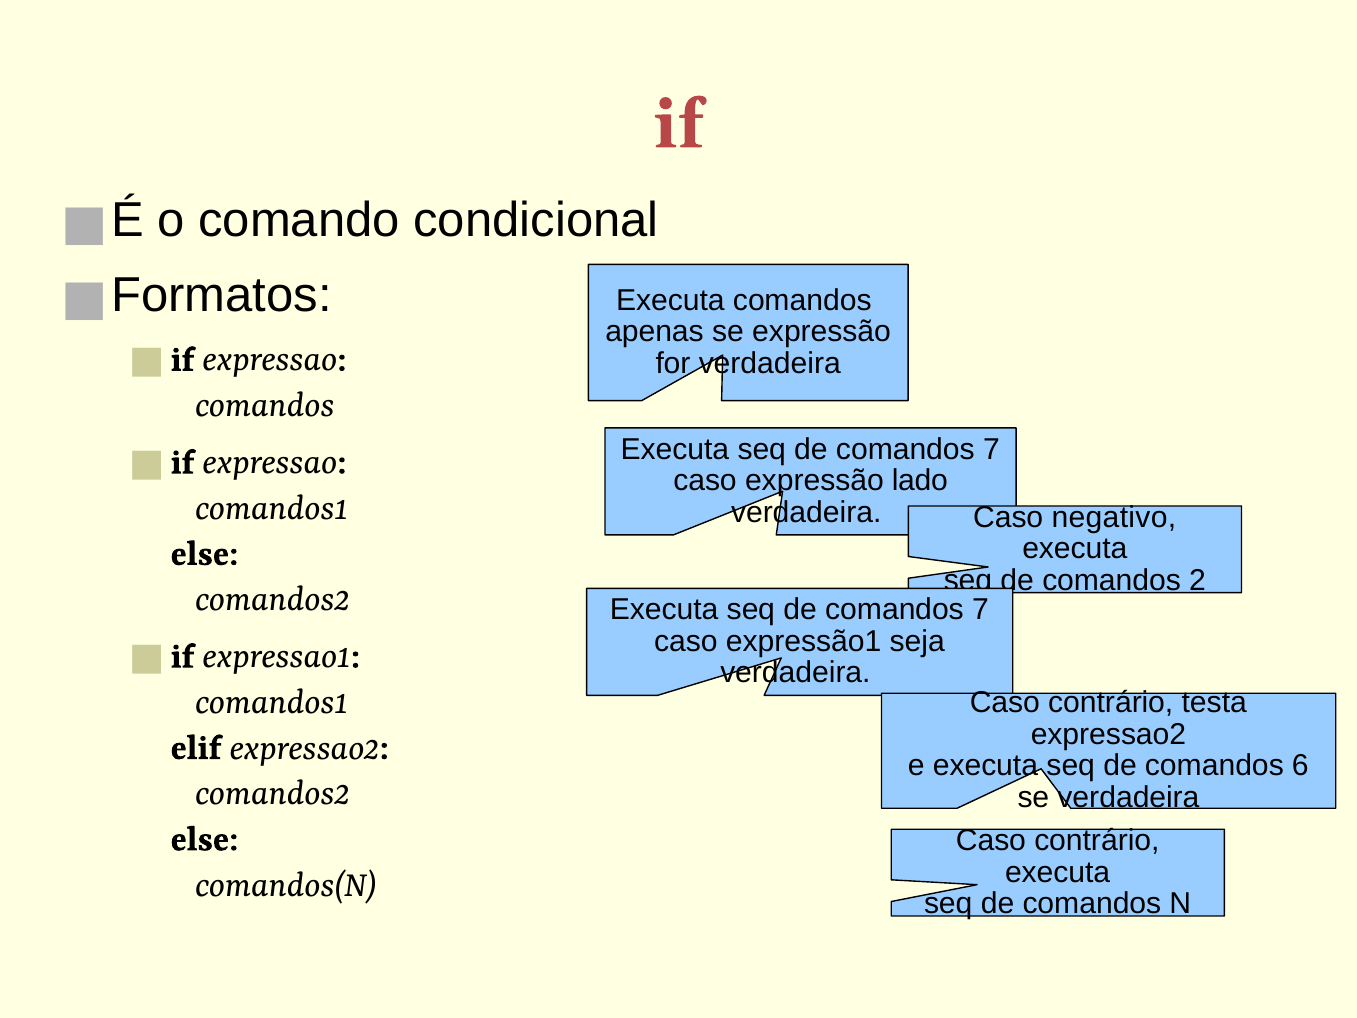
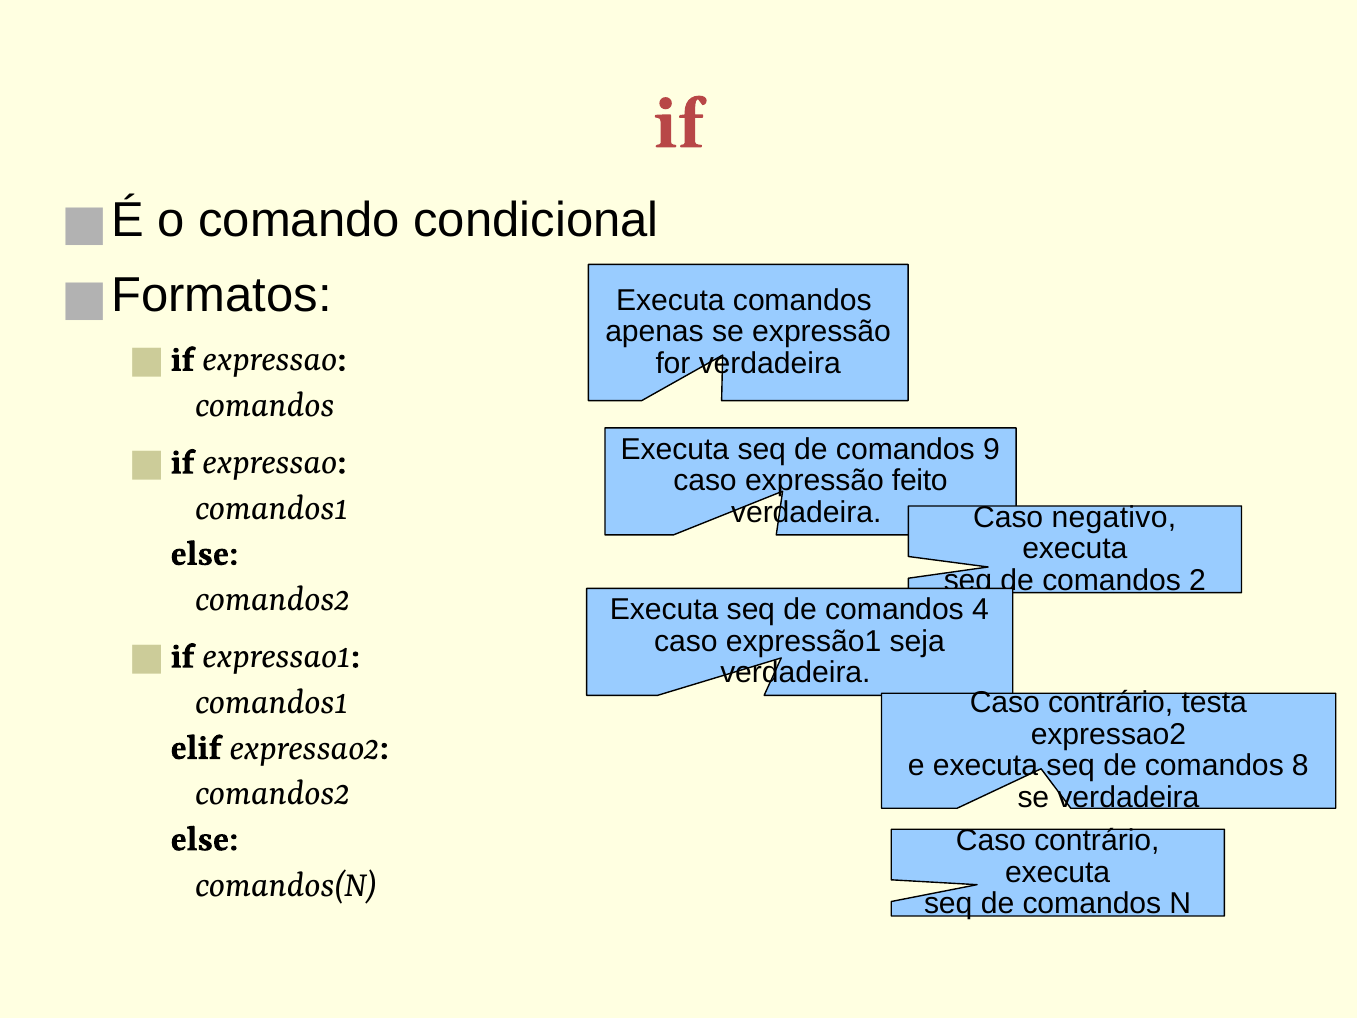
7 at (991, 449): 7 -> 9
lado: lado -> feito
7 at (981, 610): 7 -> 4
6: 6 -> 8
